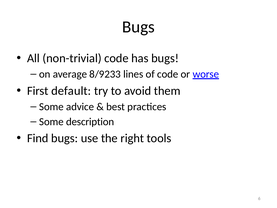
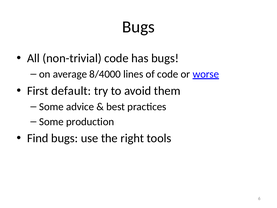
8/9233: 8/9233 -> 8/4000
description: description -> production
